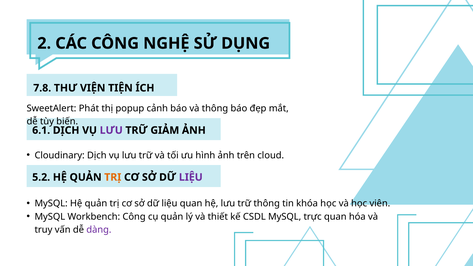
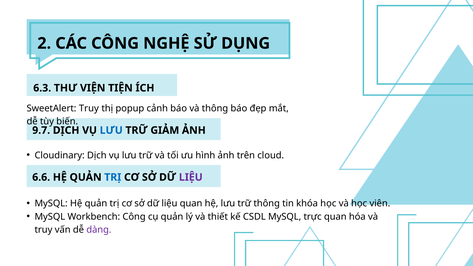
7.8: 7.8 -> 6.3
SweetAlert Phát: Phát -> Truy
6.1: 6.1 -> 9.7
LƯU at (111, 130) colour: purple -> blue
5.2: 5.2 -> 6.6
TRỊ colour: orange -> blue
